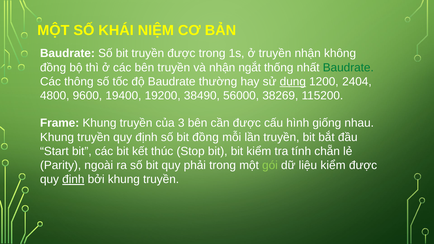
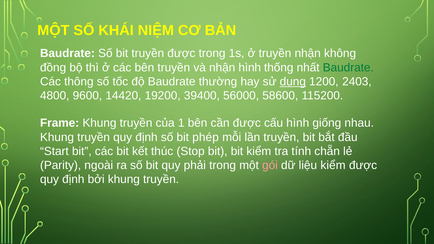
nhận ngắt: ngắt -> hình
2404: 2404 -> 2403
19400: 19400 -> 14420
38490: 38490 -> 39400
38269: 38269 -> 58600
3: 3 -> 1
bit đồng: đồng -> phép
gói colour: light green -> pink
định at (73, 180) underline: present -> none
